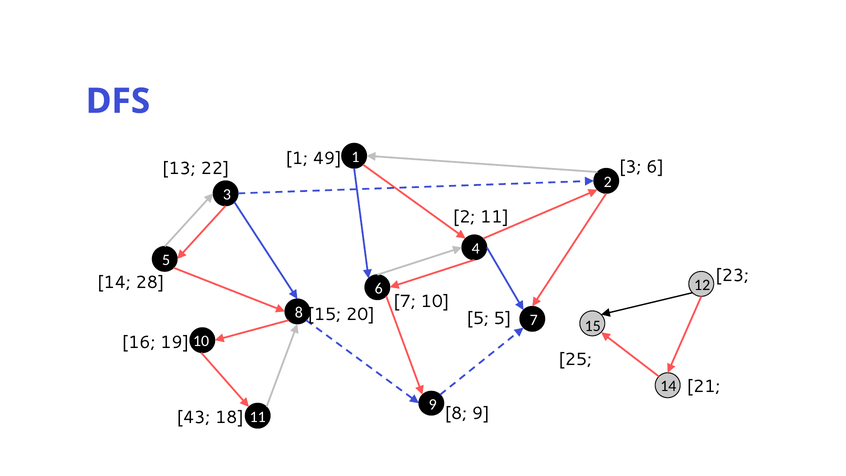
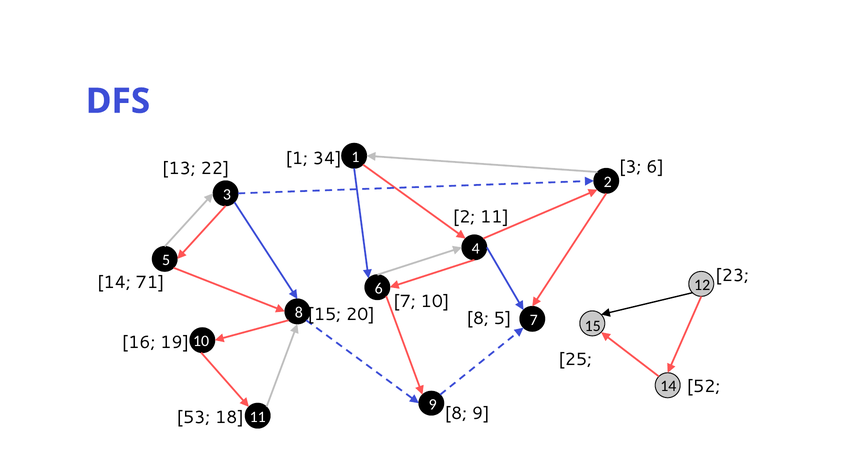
49: 49 -> 34
28: 28 -> 71
5 at (478, 318): 5 -> 8
21: 21 -> 52
43: 43 -> 53
